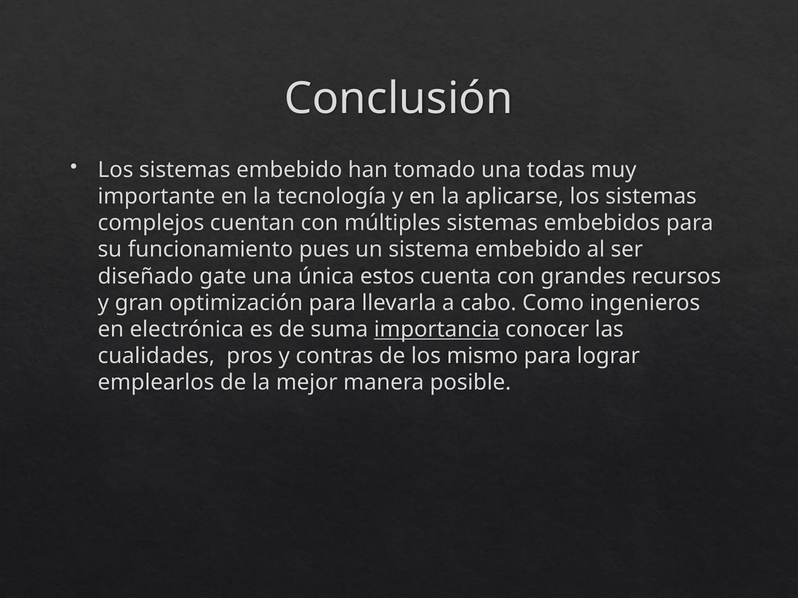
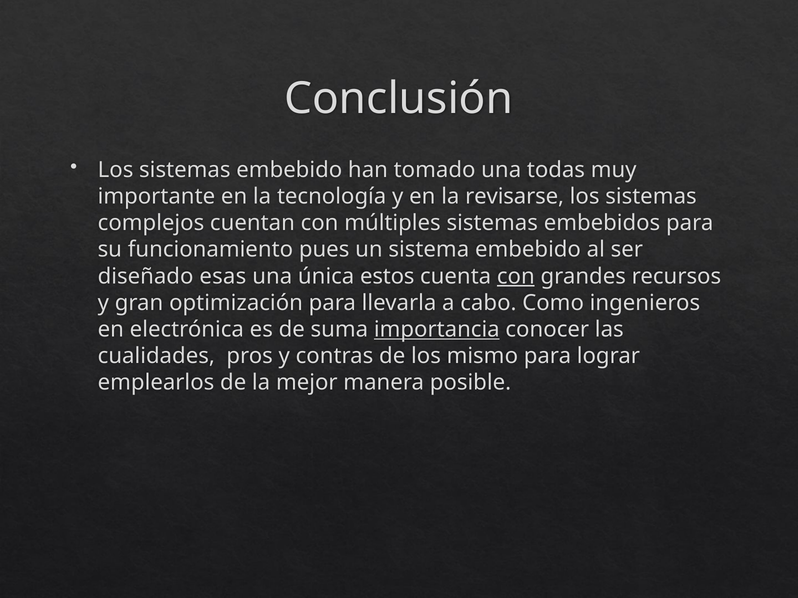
aplicarse: aplicarse -> revisarse
gate: gate -> esas
con at (516, 276) underline: none -> present
